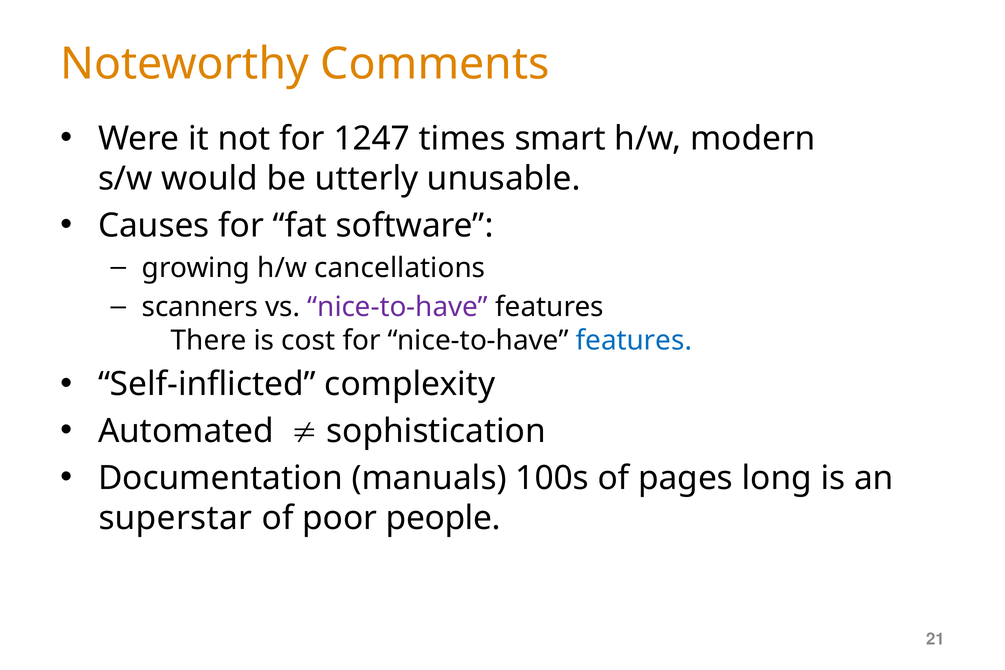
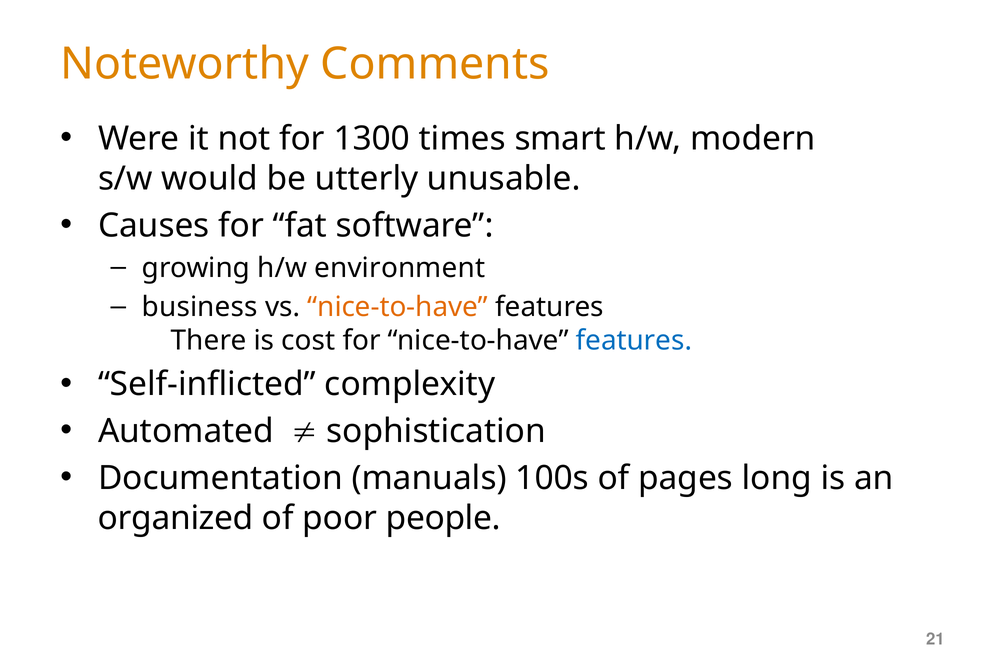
1247: 1247 -> 1300
cancellations: cancellations -> environment
scanners: scanners -> business
nice-to-have at (398, 307) colour: purple -> orange
superstar: superstar -> organized
